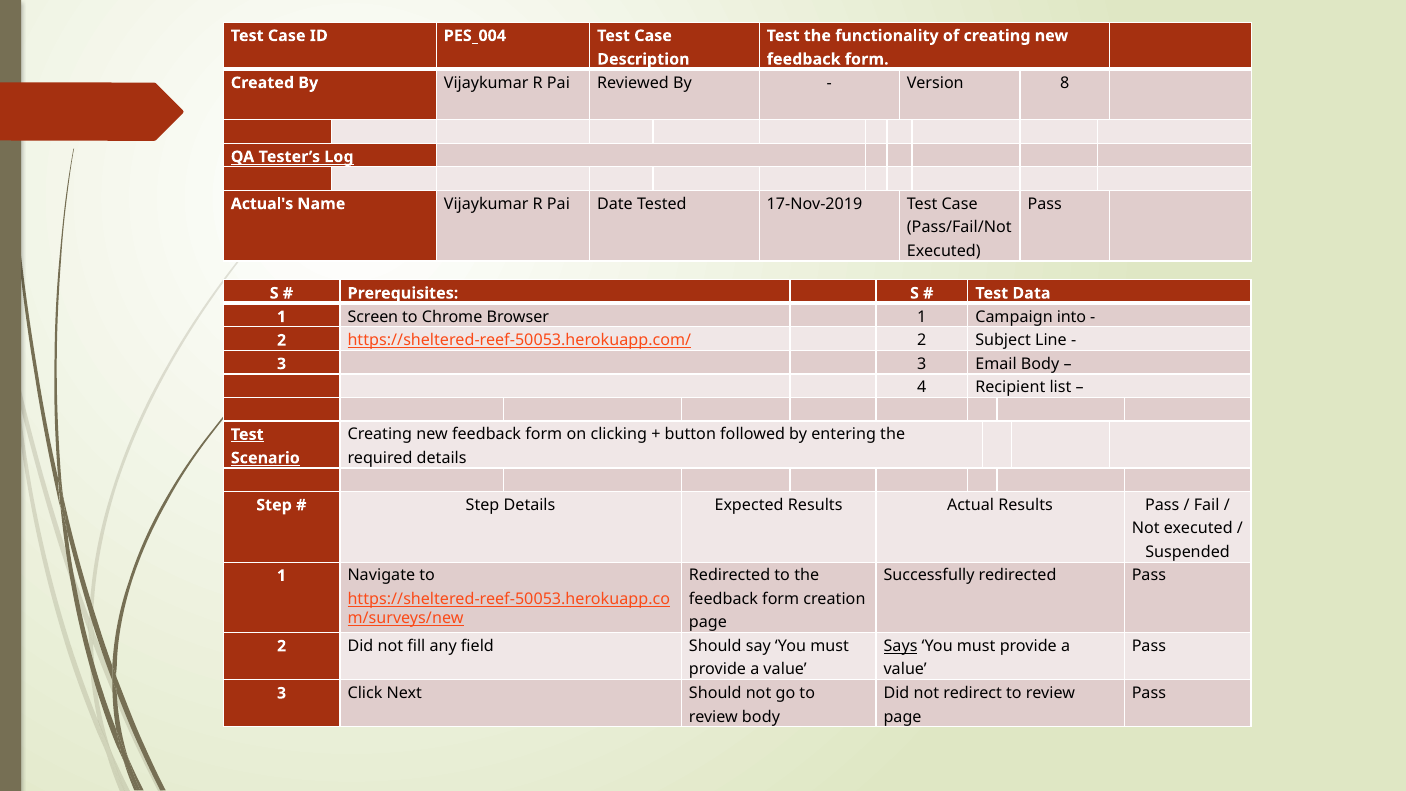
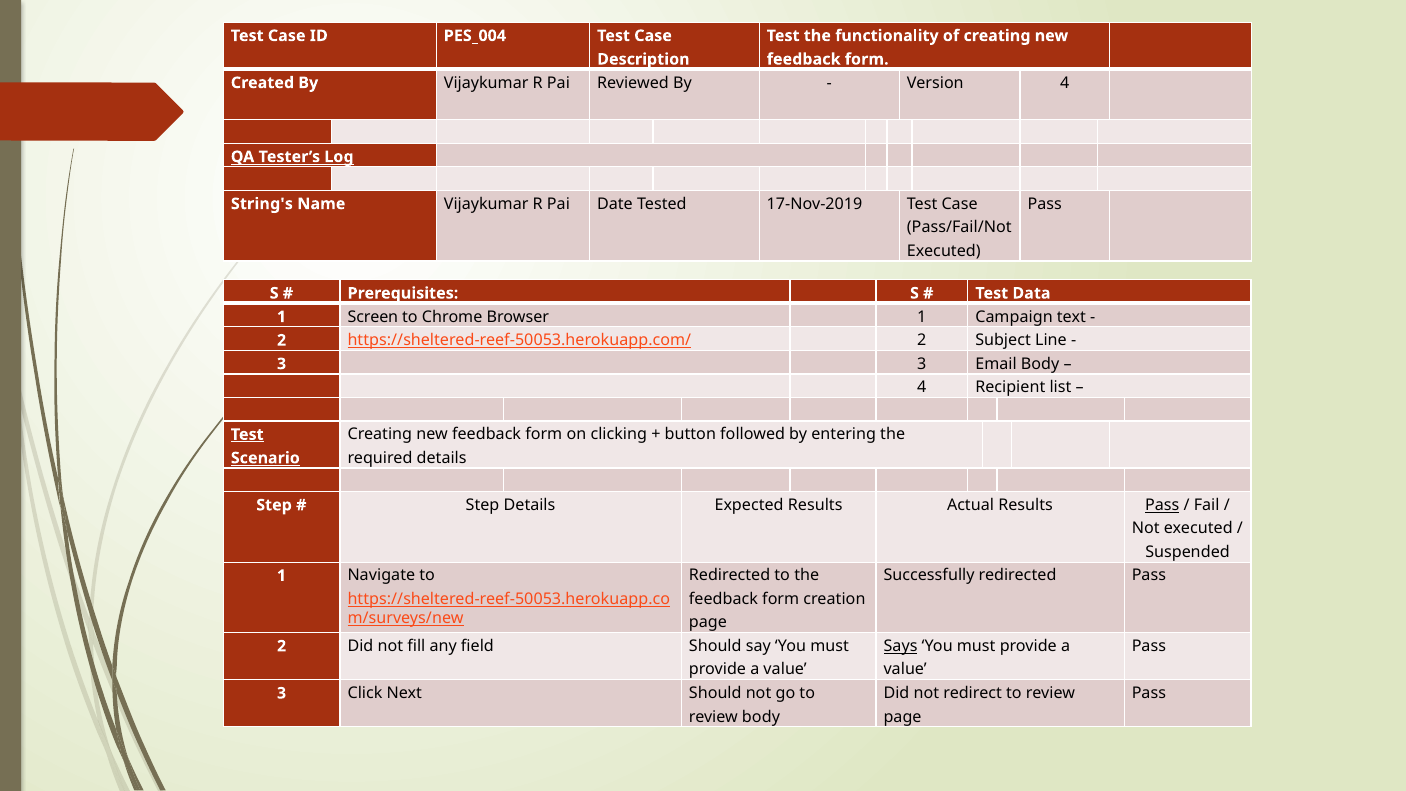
Version 8: 8 -> 4
Actual's: Actual's -> String's
into: into -> text
Pass at (1162, 505) underline: none -> present
